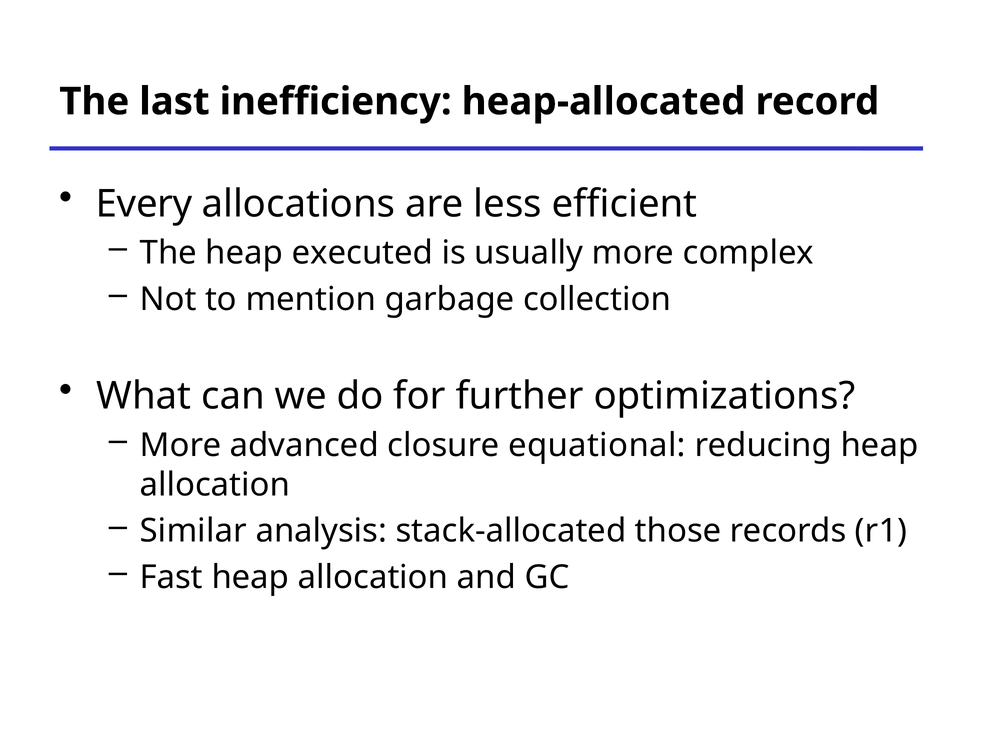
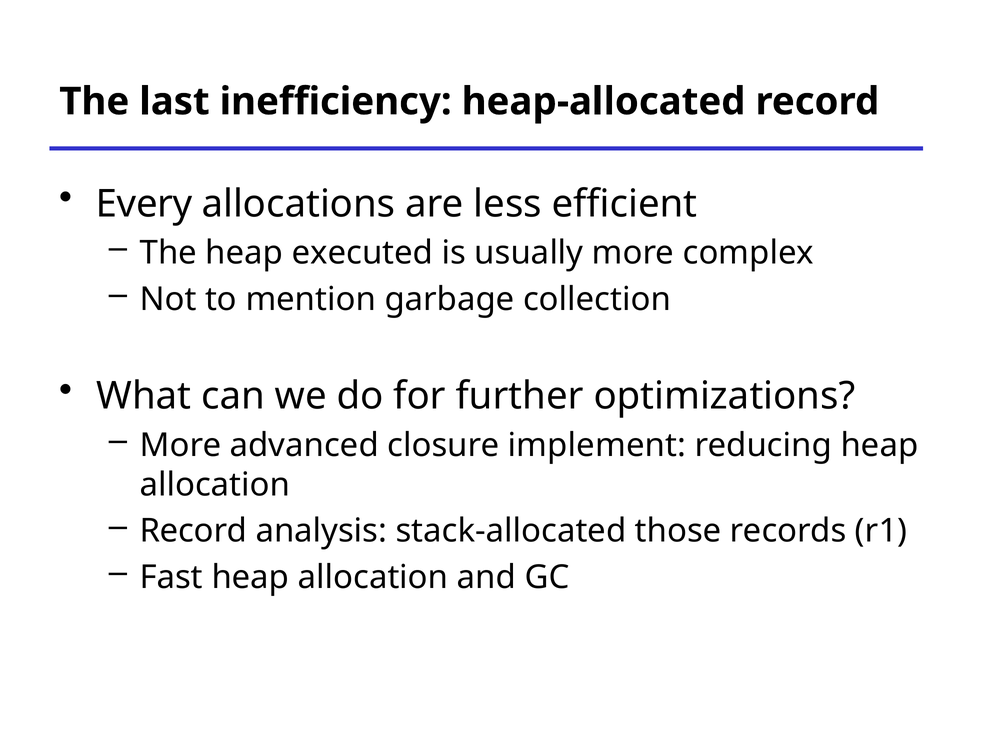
equational: equational -> implement
Similar at (193, 531): Similar -> Record
